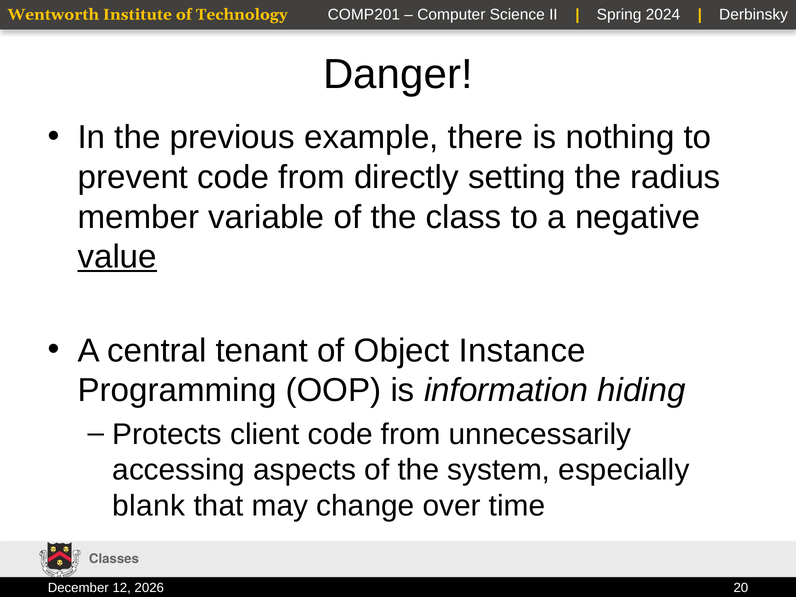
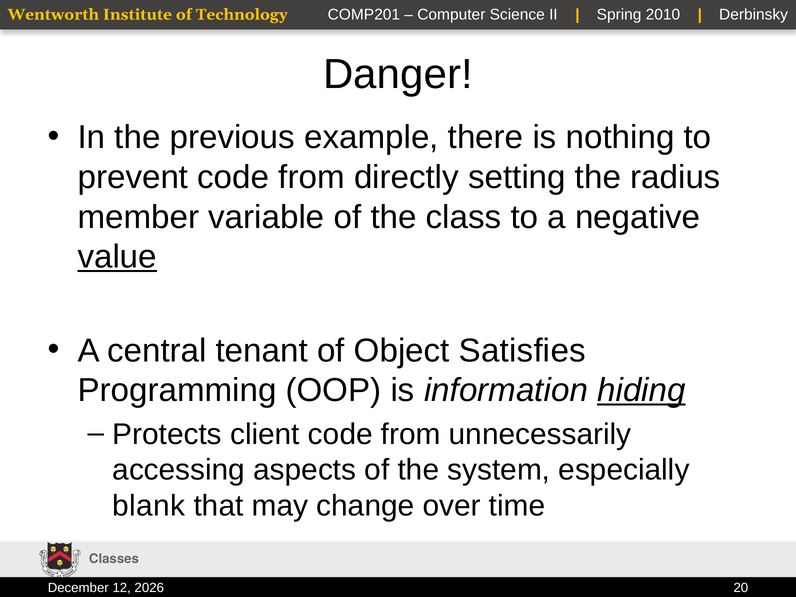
2024: 2024 -> 2010
Instance: Instance -> Satisfies
hiding underline: none -> present
